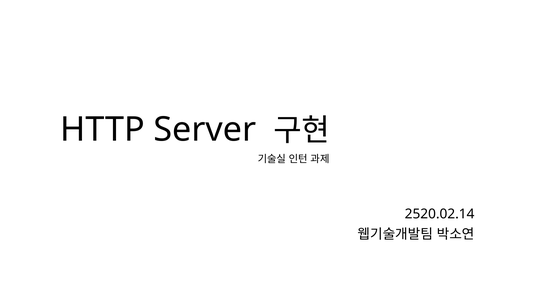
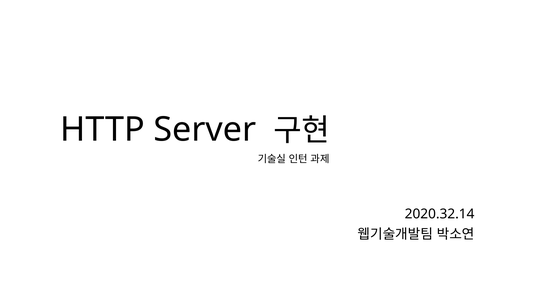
2520.02.14: 2520.02.14 -> 2020.32.14
